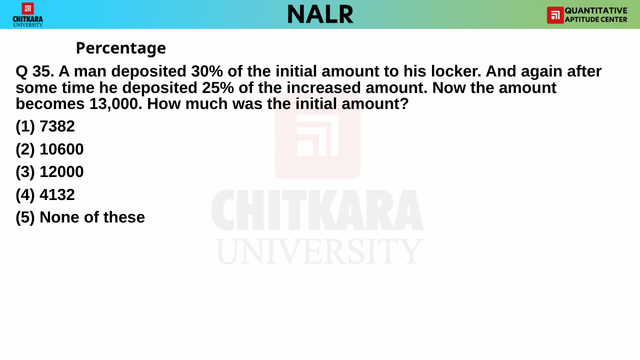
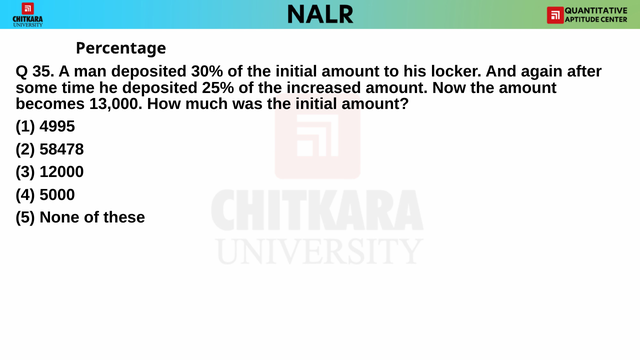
7382: 7382 -> 4995
10600: 10600 -> 58478
4132: 4132 -> 5000
